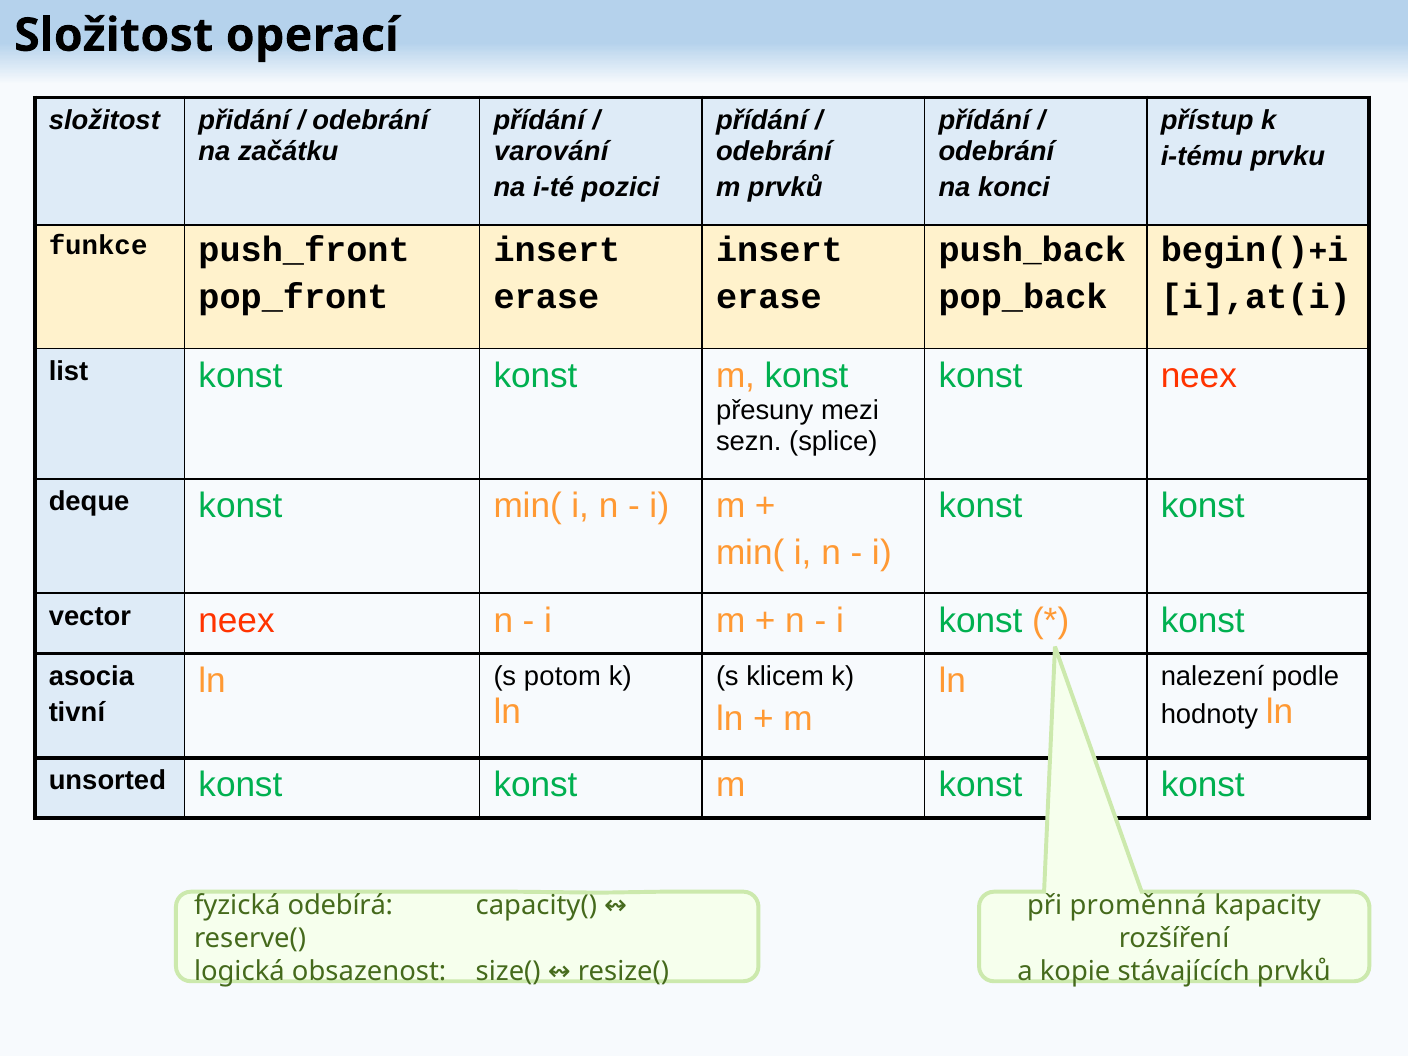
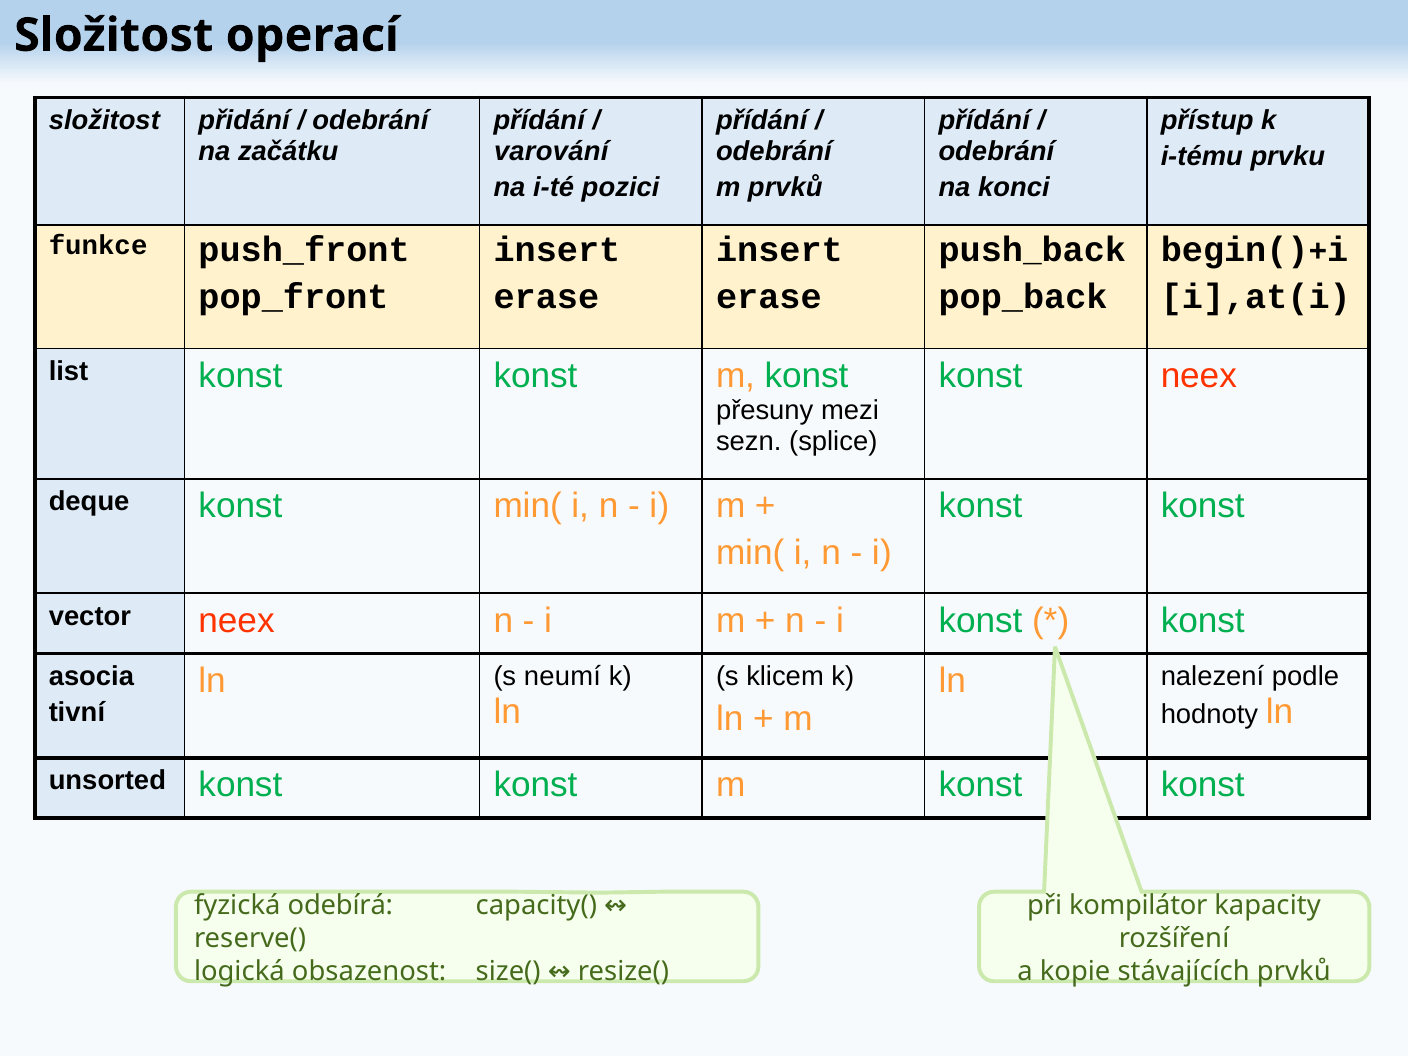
potom: potom -> neumí
proměnná: proměnná -> kompilátor
